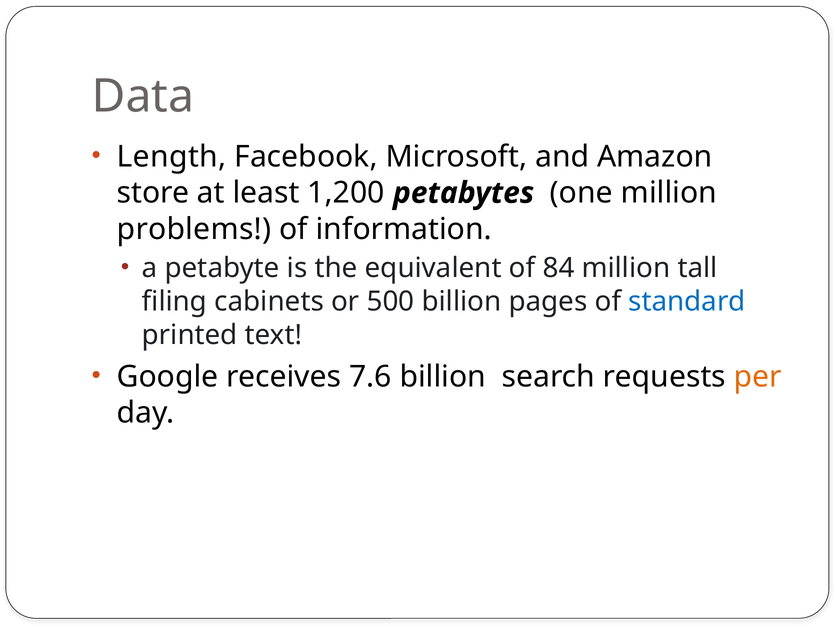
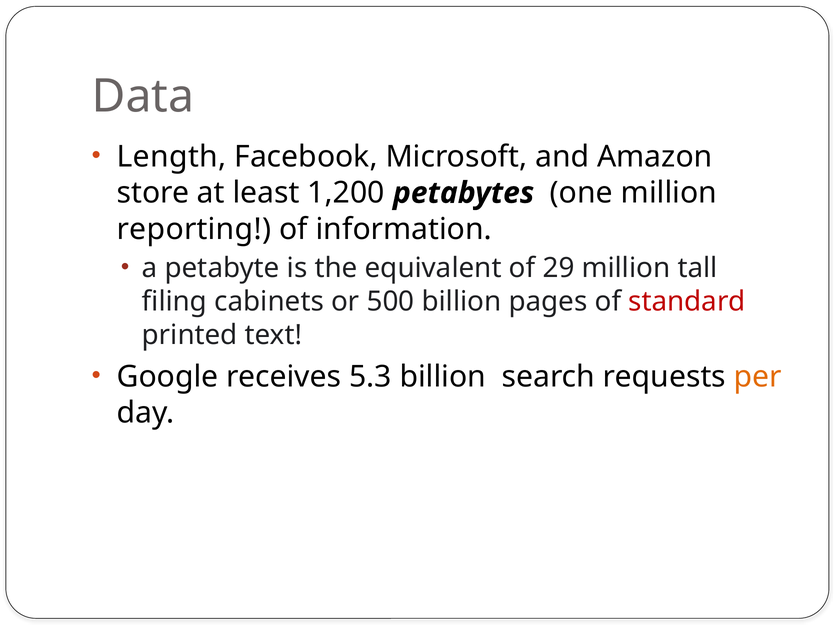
problems: problems -> reporting
84: 84 -> 29
standard colour: blue -> red
7.6: 7.6 -> 5.3
